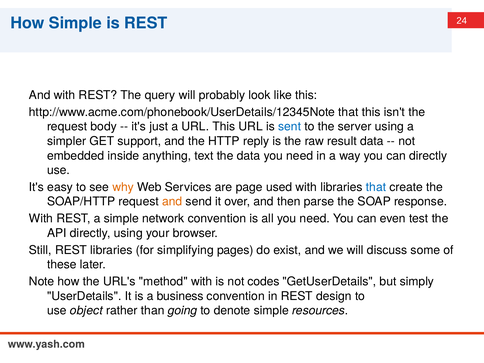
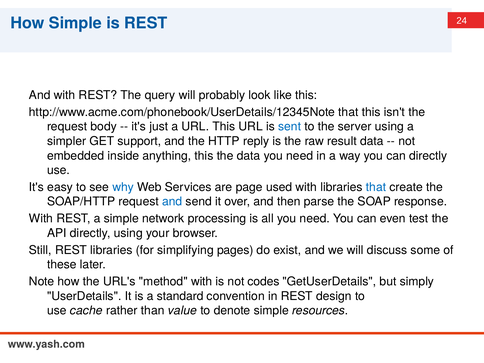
anything text: text -> this
why colour: orange -> blue
and at (172, 202) colour: orange -> blue
network convention: convention -> processing
business: business -> standard
object: object -> cache
going: going -> value
